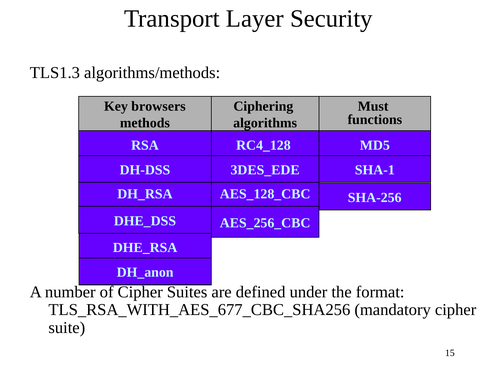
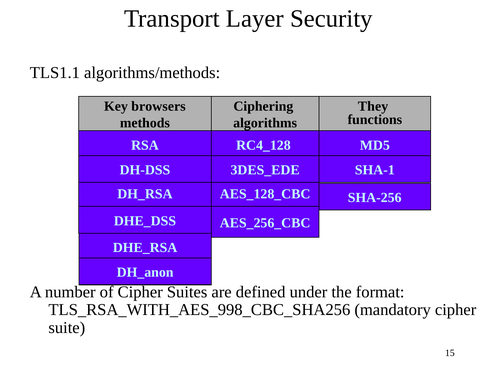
TLS1.3: TLS1.3 -> TLS1.1
Must: Must -> They
TLS_RSA_WITH_AES_677_CBC_SHA256: TLS_RSA_WITH_AES_677_CBC_SHA256 -> TLS_RSA_WITH_AES_998_CBC_SHA256
